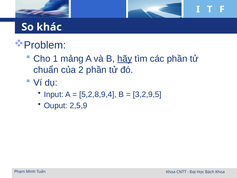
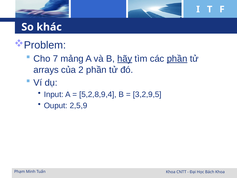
1: 1 -> 7
phần at (177, 59) underline: none -> present
chuẩn: chuẩn -> arrays
